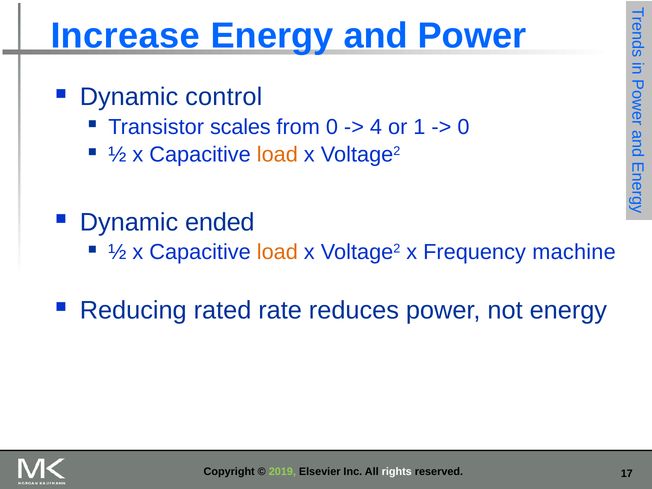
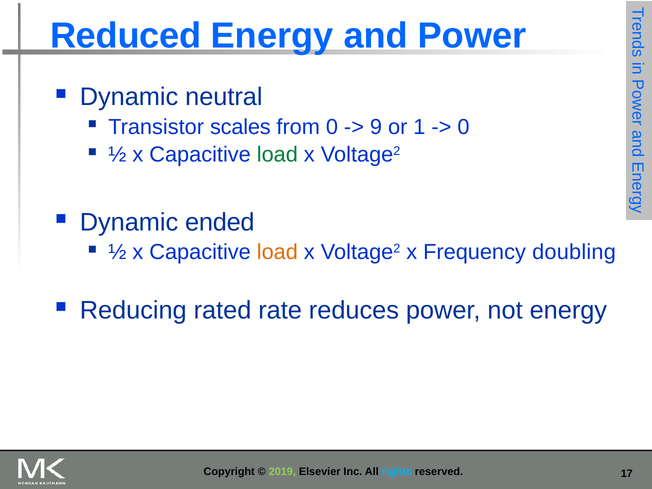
Increase: Increase -> Reduced
control: control -> neutral
4: 4 -> 9
load at (277, 155) colour: orange -> green
machine: machine -> doubling
rights colour: white -> light blue
